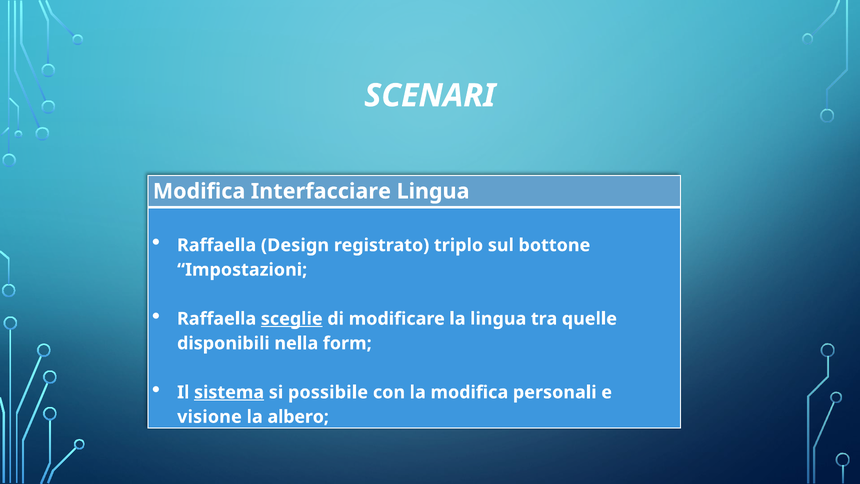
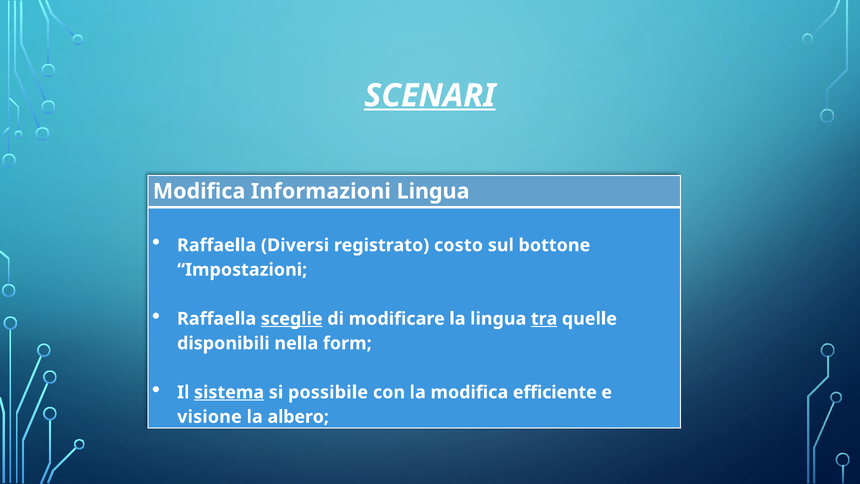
SCENARI underline: none -> present
Interfacciare: Interfacciare -> Informazioni
Design: Design -> Diversi
triplo: triplo -> costo
tra underline: none -> present
personali: personali -> efficiente
